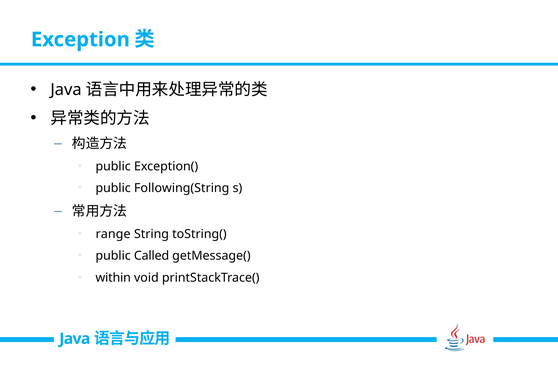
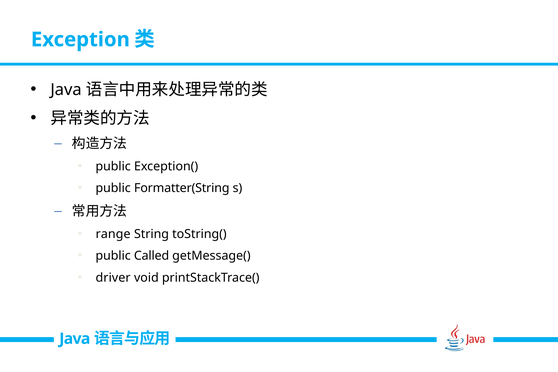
Following(String: Following(String -> Formatter(String
within: within -> driver
